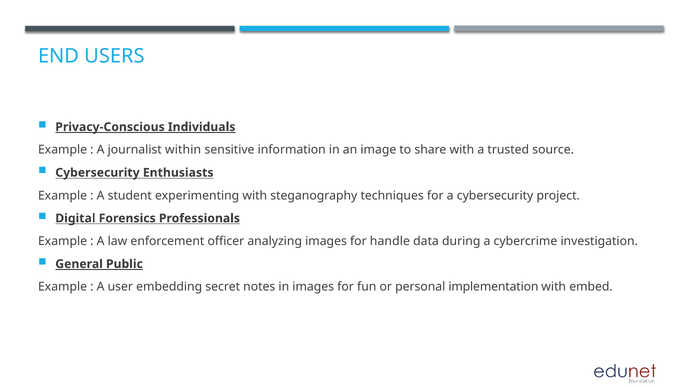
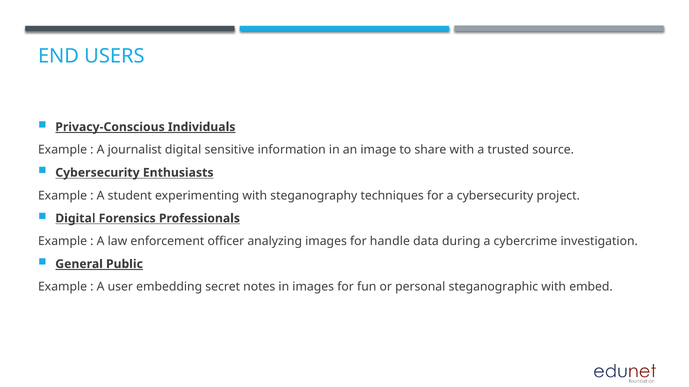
journalist within: within -> digital
implementation: implementation -> steganographic
